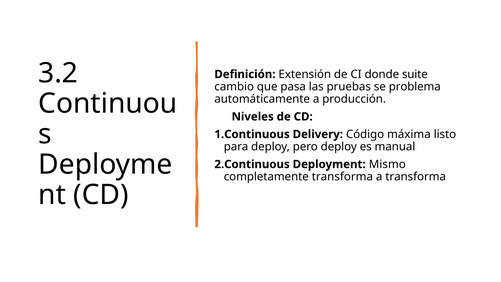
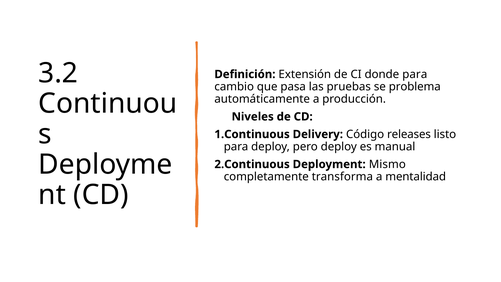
donde suite: suite -> para
máxima: máxima -> releases
a transforma: transforma -> mentalidad
